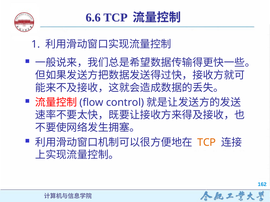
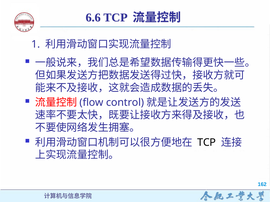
TCP at (207, 143) colour: orange -> black
